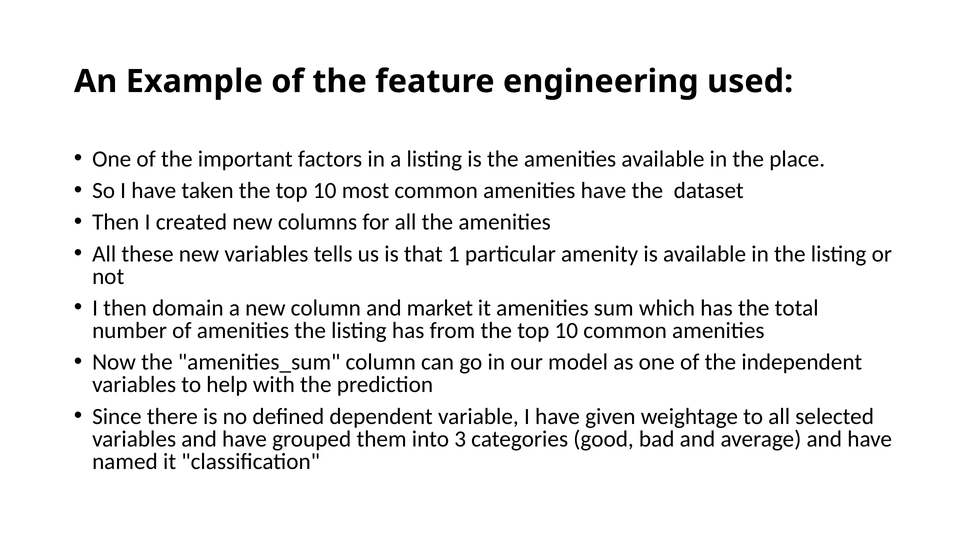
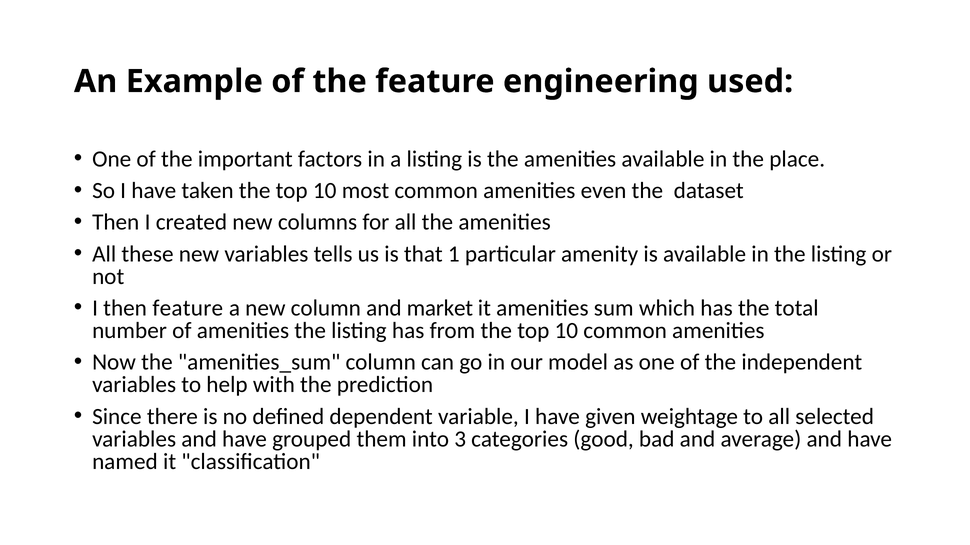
amenities have: have -> even
then domain: domain -> feature
